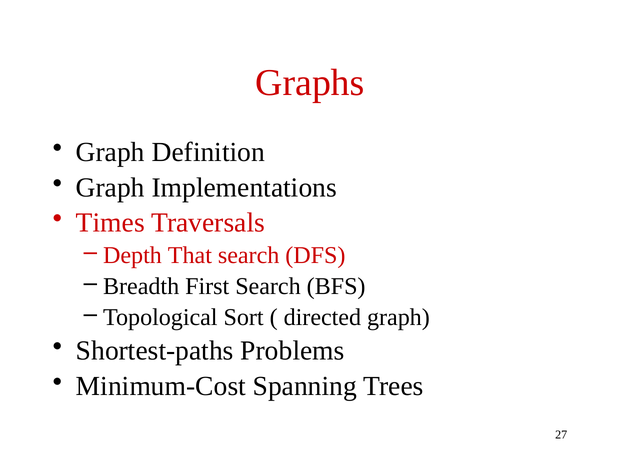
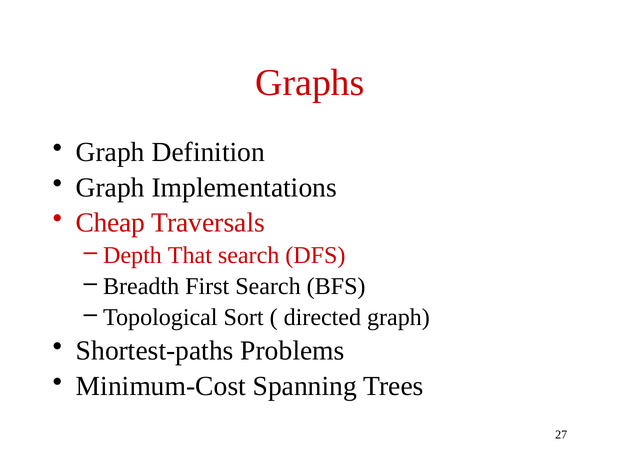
Times: Times -> Cheap
